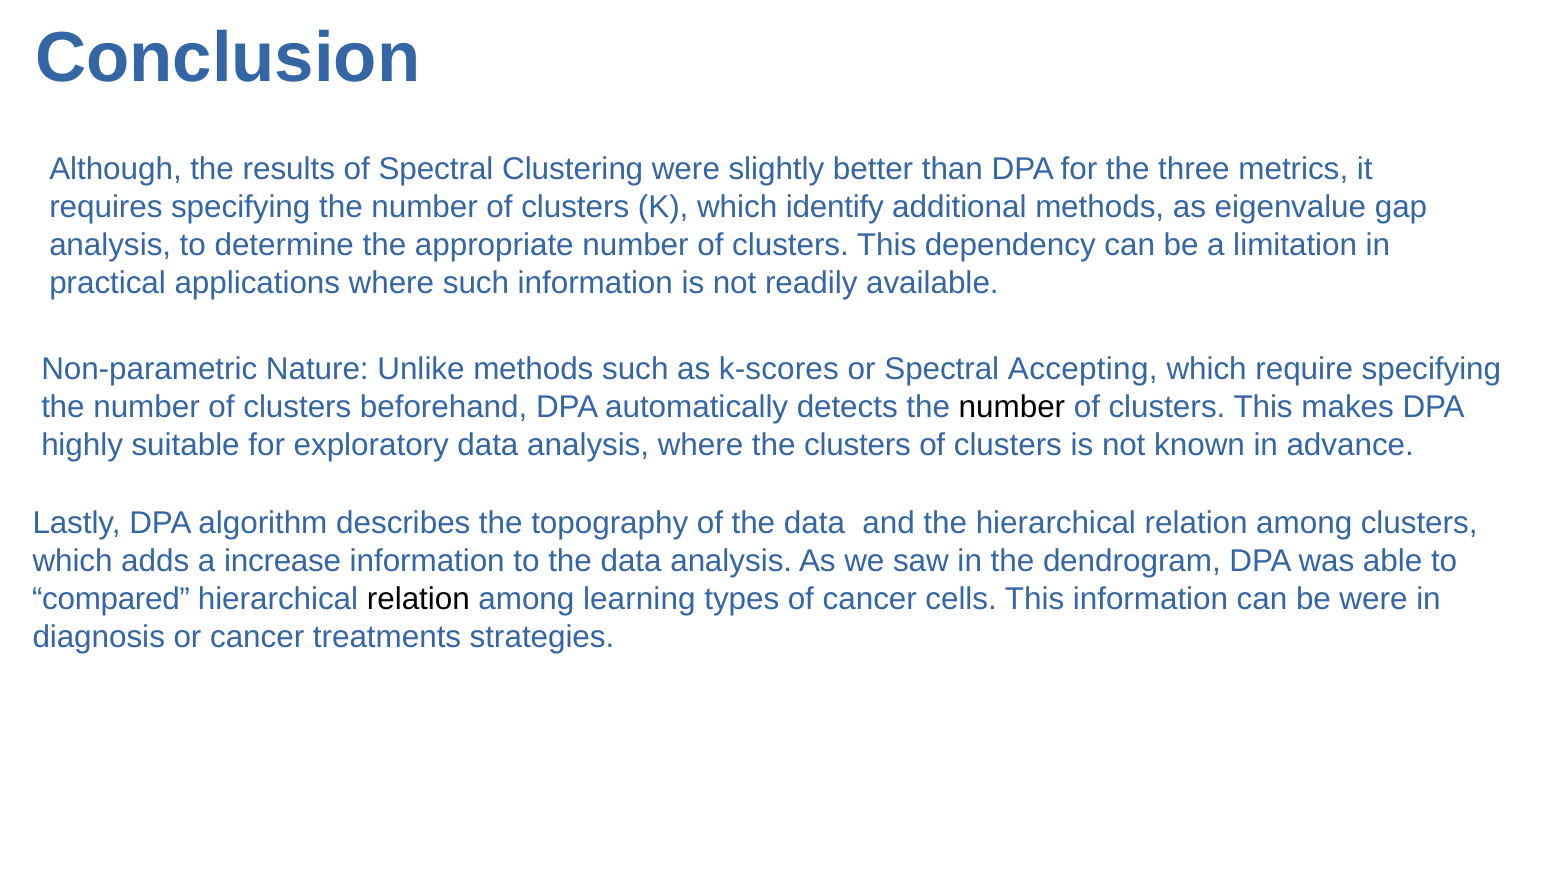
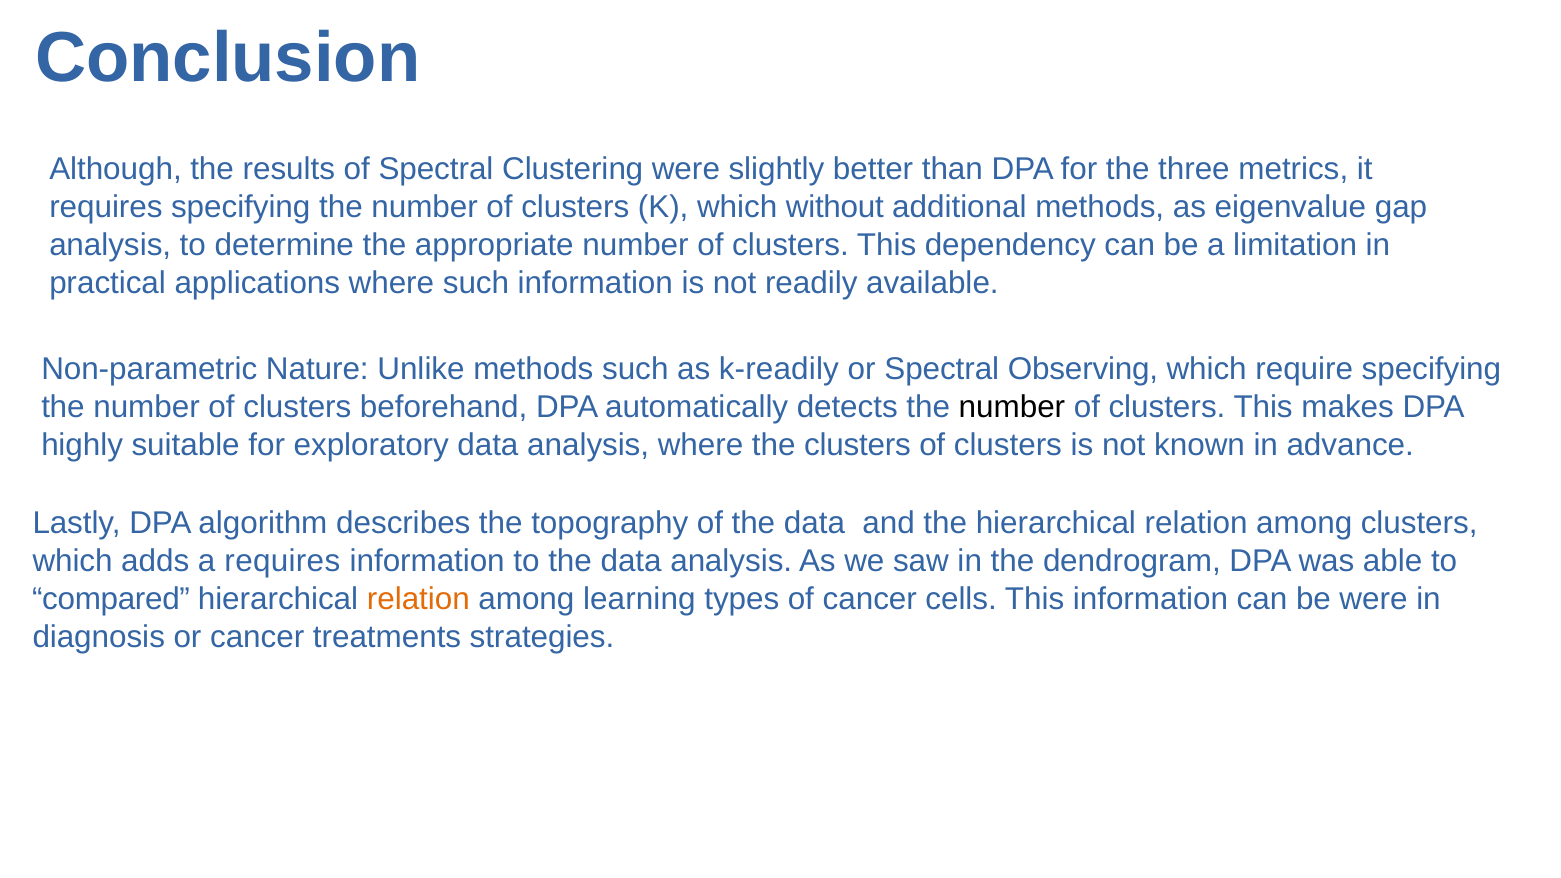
identify: identify -> without
k-scores: k-scores -> k-readily
Accepting: Accepting -> Observing
a increase: increase -> requires
relation at (418, 599) colour: black -> orange
